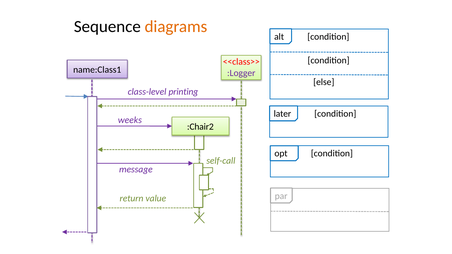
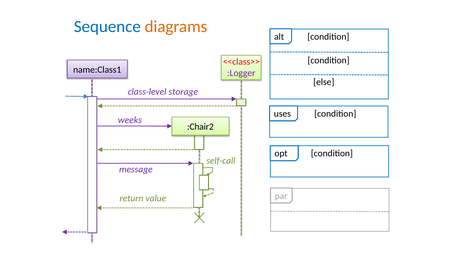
Sequence colour: black -> blue
printing: printing -> storage
later: later -> uses
